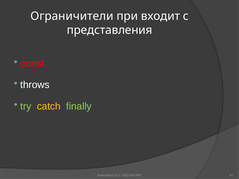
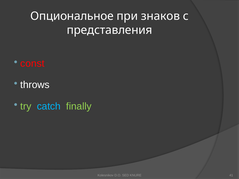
Ограничители: Ограничители -> Опциональное
входит: входит -> знаков
catch colour: yellow -> light blue
